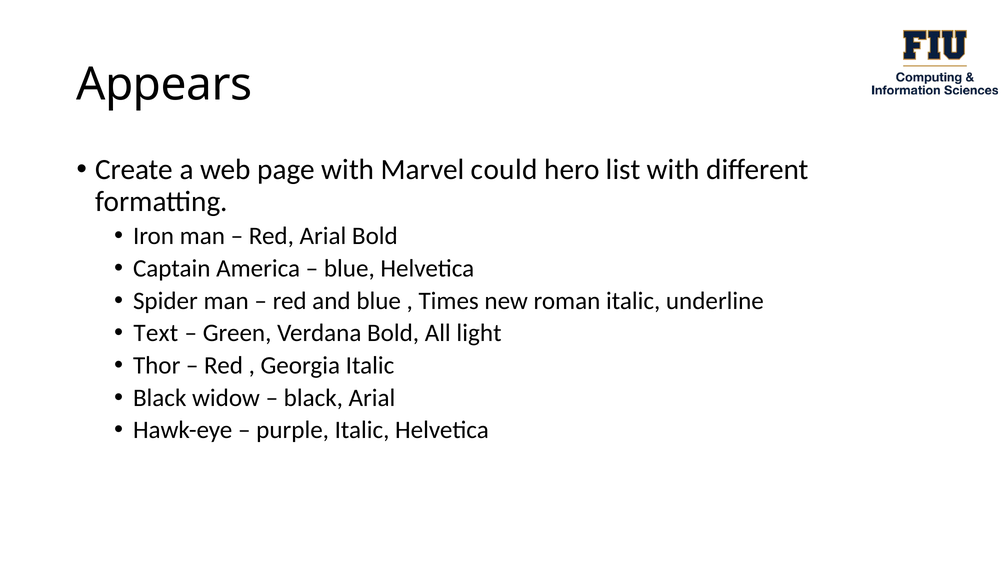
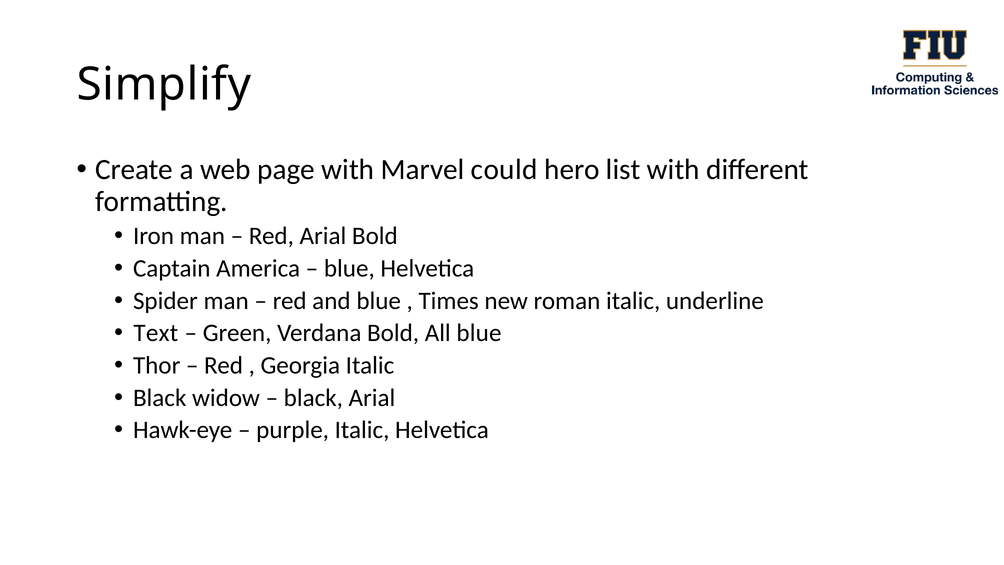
Appears: Appears -> Simplify
All light: light -> blue
